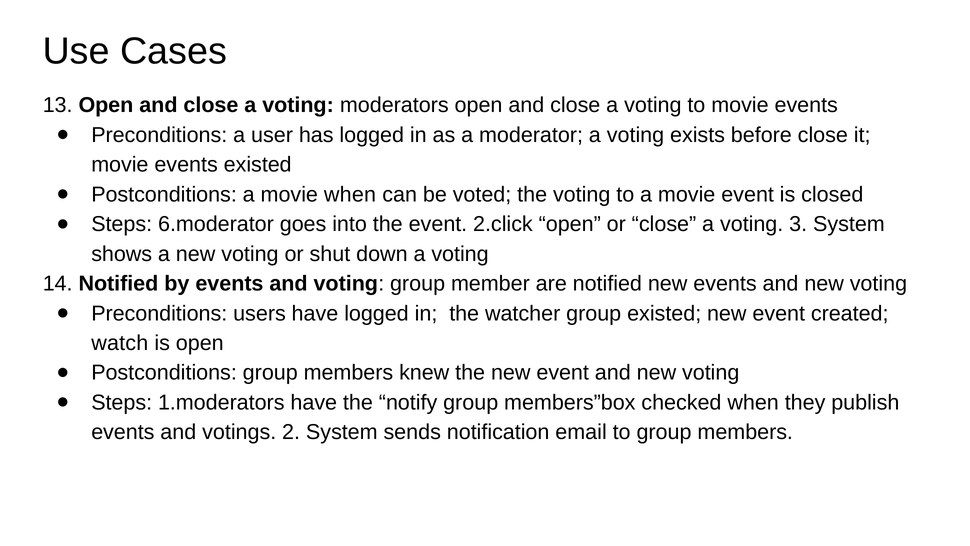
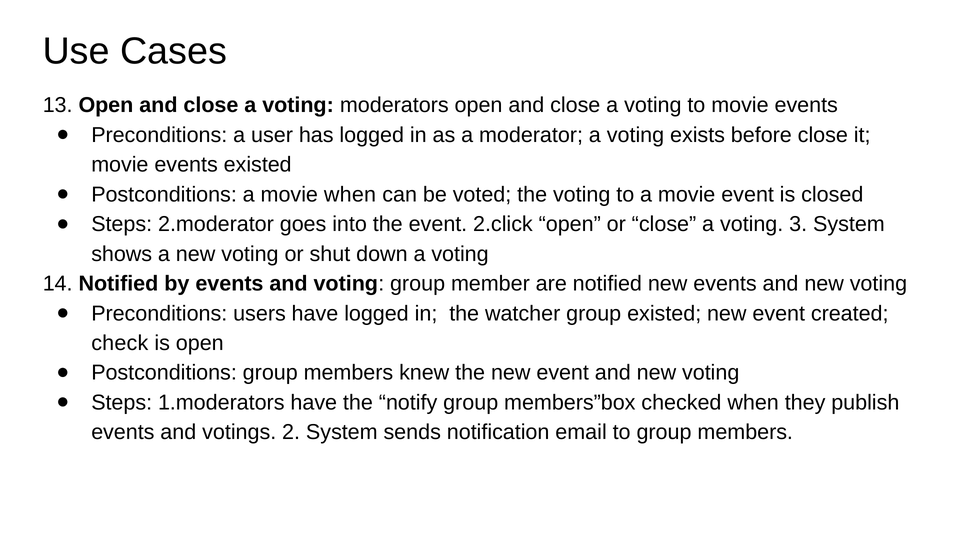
6.moderator: 6.moderator -> 2.moderator
watch: watch -> check
